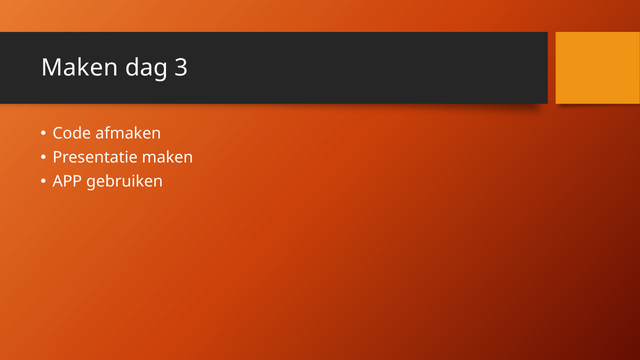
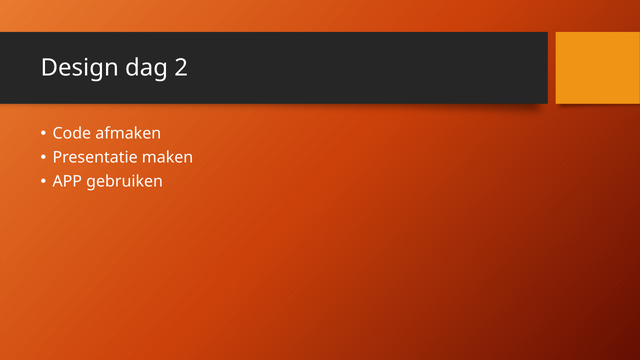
Maken at (80, 68): Maken -> Design
3: 3 -> 2
